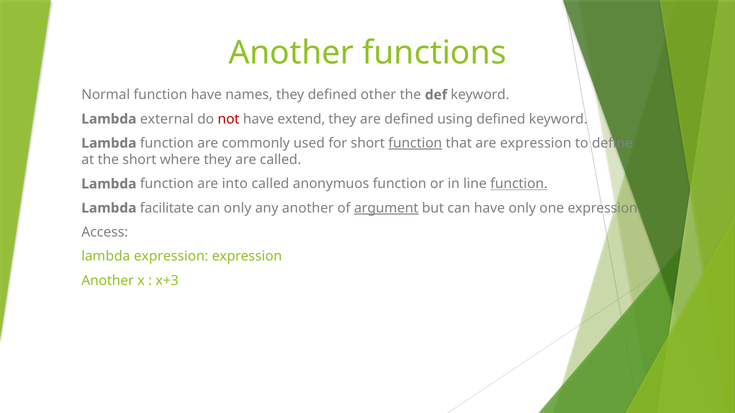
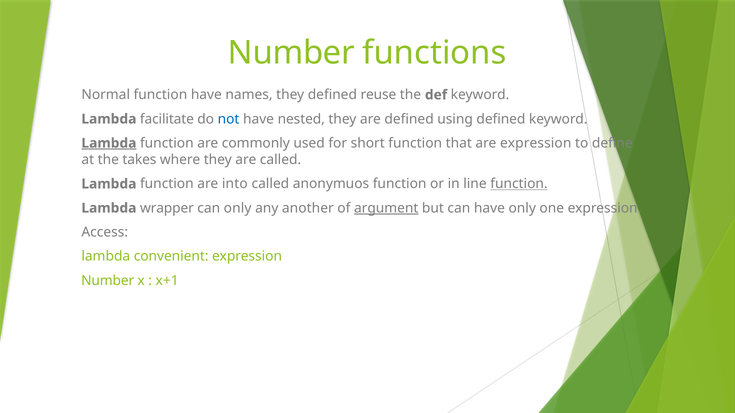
Another at (291, 53): Another -> Number
other: other -> reuse
external: external -> facilitate
not colour: red -> blue
extend: extend -> nested
Lambda at (109, 143) underline: none -> present
function at (415, 143) underline: present -> none
the short: short -> takes
facilitate: facilitate -> wrapper
lambda expression: expression -> convenient
Another at (108, 281): Another -> Number
x+3: x+3 -> x+1
